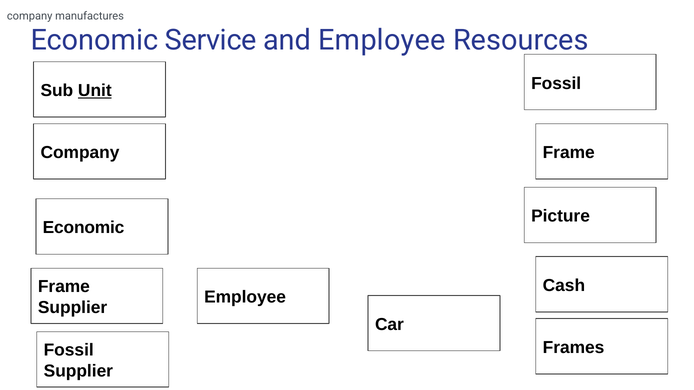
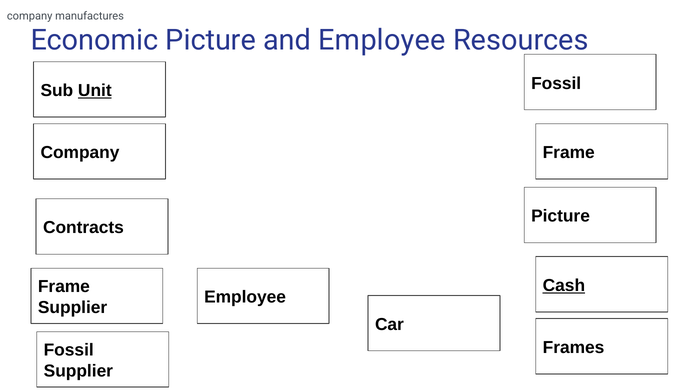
Economic Service: Service -> Picture
Economic at (84, 228): Economic -> Contracts
Cash underline: none -> present
